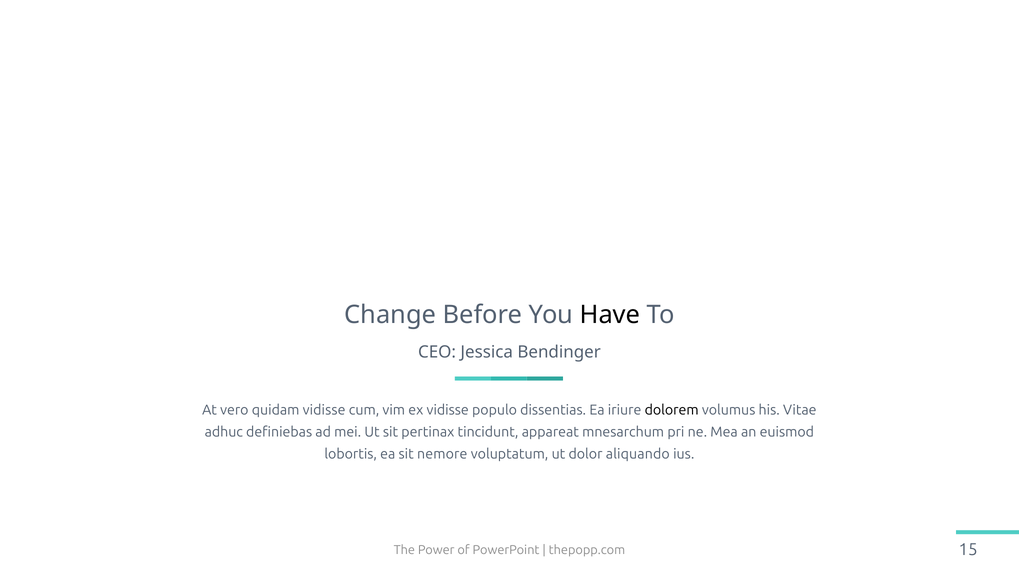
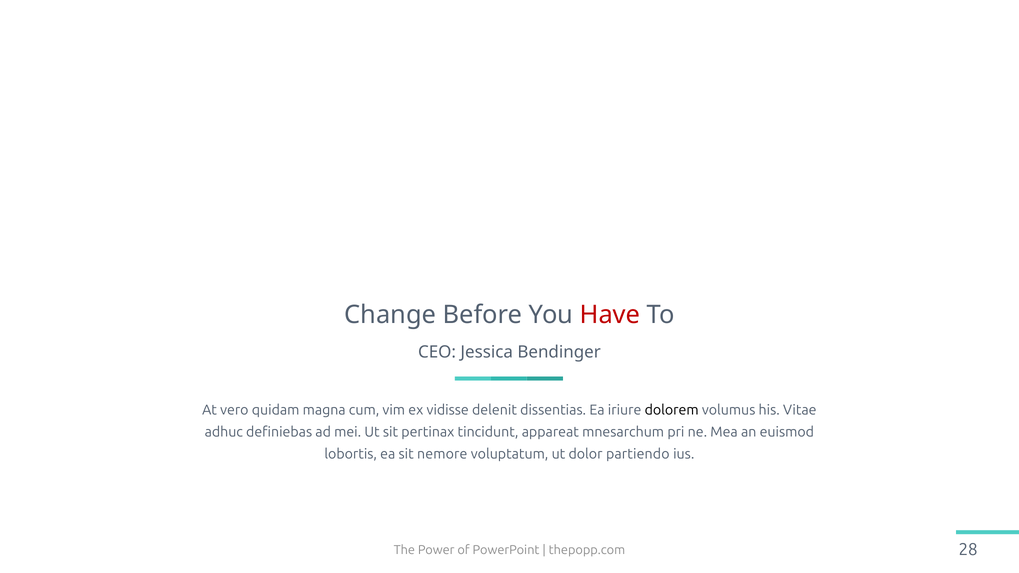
Have colour: black -> red
quidam vidisse: vidisse -> magna
populo: populo -> delenit
aliquando: aliquando -> partiendo
15: 15 -> 28
